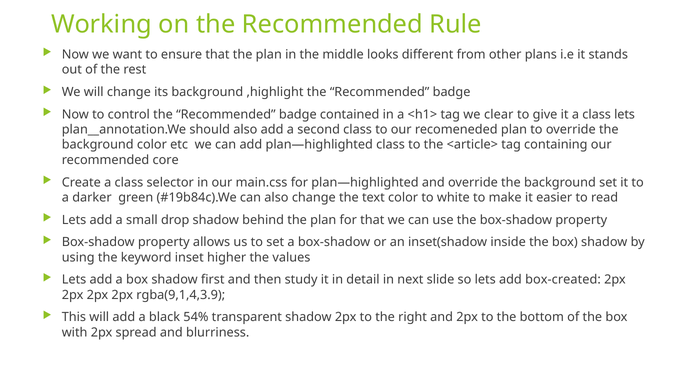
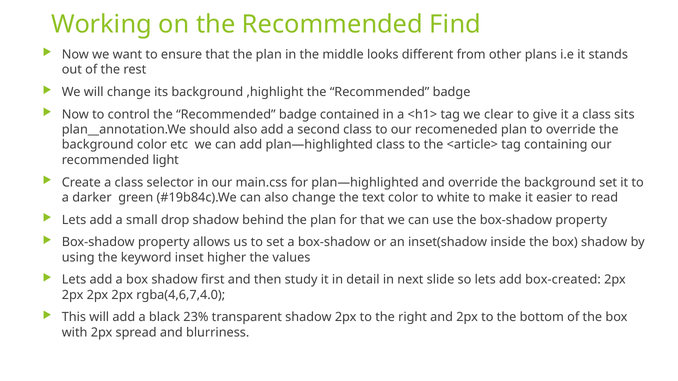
Rule: Rule -> Find
class lets: lets -> sits
core: core -> light
rgba(9,1,4,3.9: rgba(9,1,4,3.9 -> rgba(4,6,7,4.0
54%: 54% -> 23%
